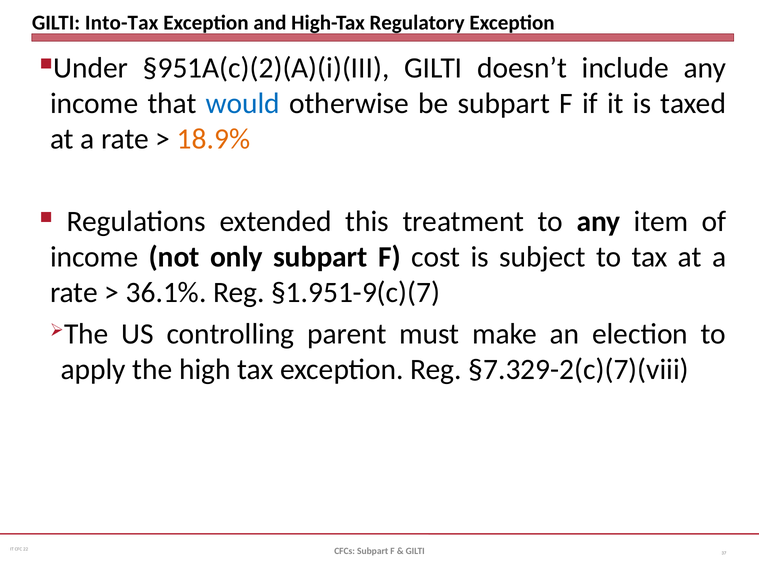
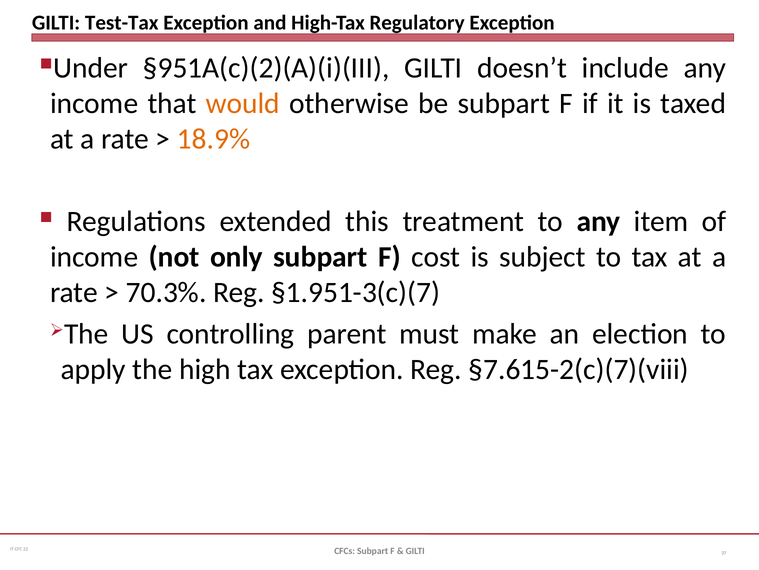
Into-Tax: Into-Tax -> Test-Tax
would colour: blue -> orange
36.1%: 36.1% -> 70.3%
§1.951-9(c)(7: §1.951-9(c)(7 -> §1.951-3(c)(7
§7.329-2(c)(7)(viii: §7.329-2(c)(7)(viii -> §7.615-2(c)(7)(viii
